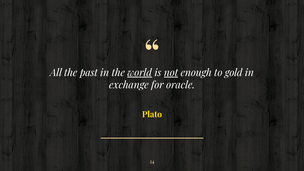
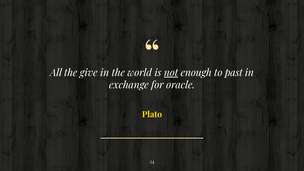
past: past -> give
world underline: present -> none
gold: gold -> past
